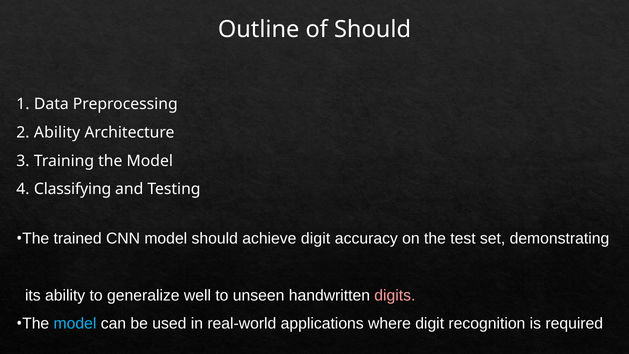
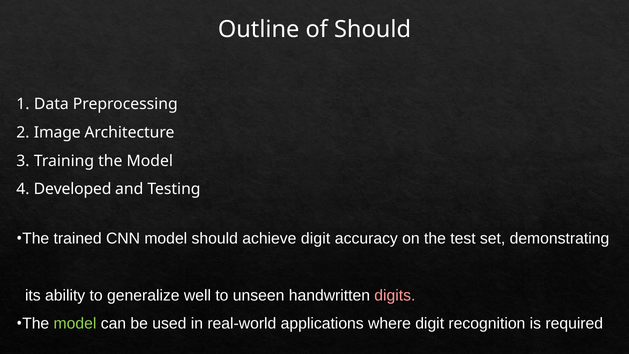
Ability at (57, 133): Ability -> Image
Classifying: Classifying -> Developed
model at (75, 324) colour: light blue -> light green
